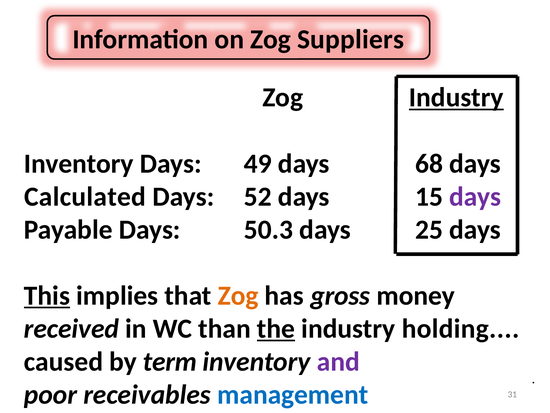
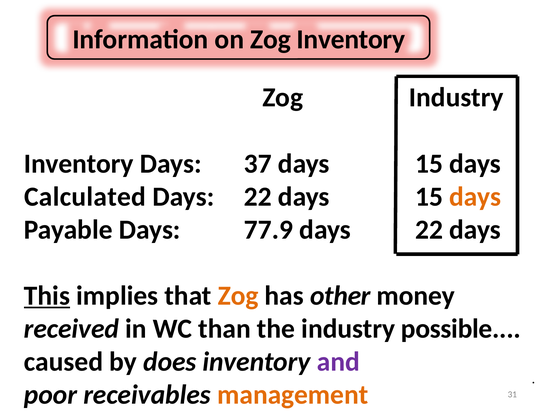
Zog Suppliers: Suppliers -> Inventory
Industry at (456, 97) underline: present -> none
49: 49 -> 37
68 at (429, 163): 68 -> 15
52 at (258, 196): 52 -> 22
days at (475, 196) colour: purple -> orange
50.3: 50.3 -> 77.9
25 at (429, 229): 25 -> 22
gross: gross -> other
the underline: present -> none
holding: holding -> possible
term: term -> does
management colour: blue -> orange
